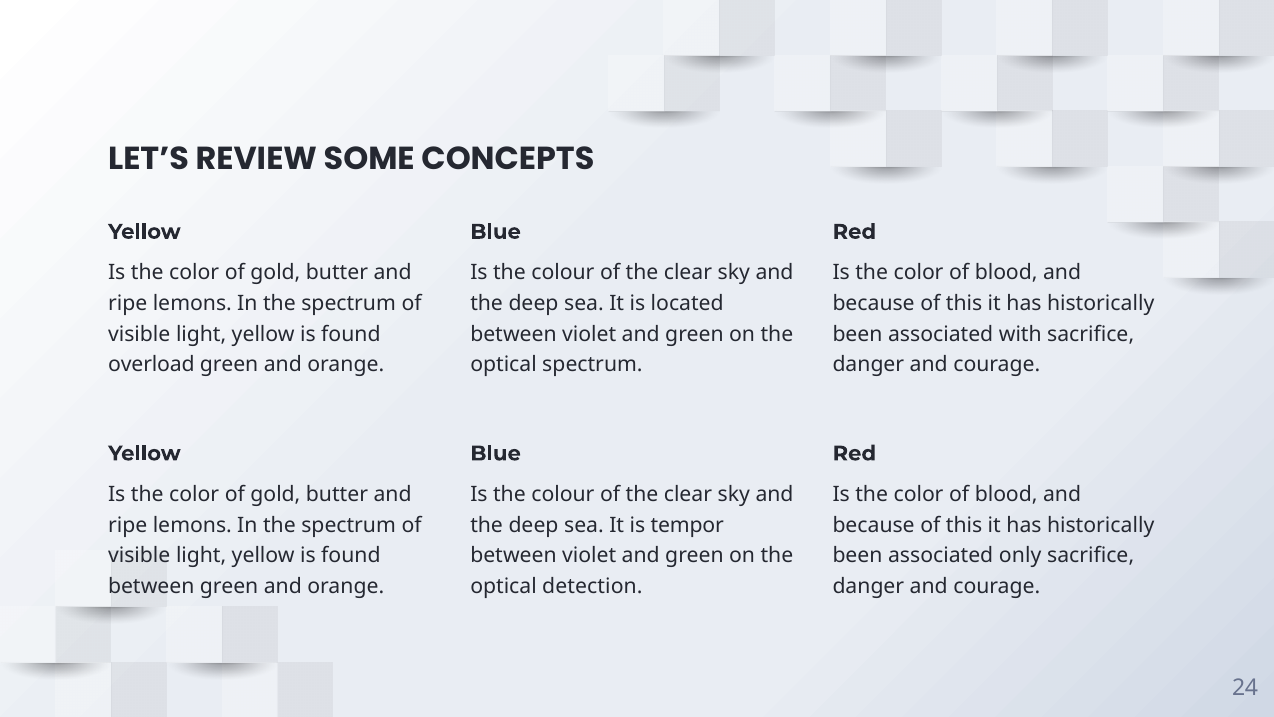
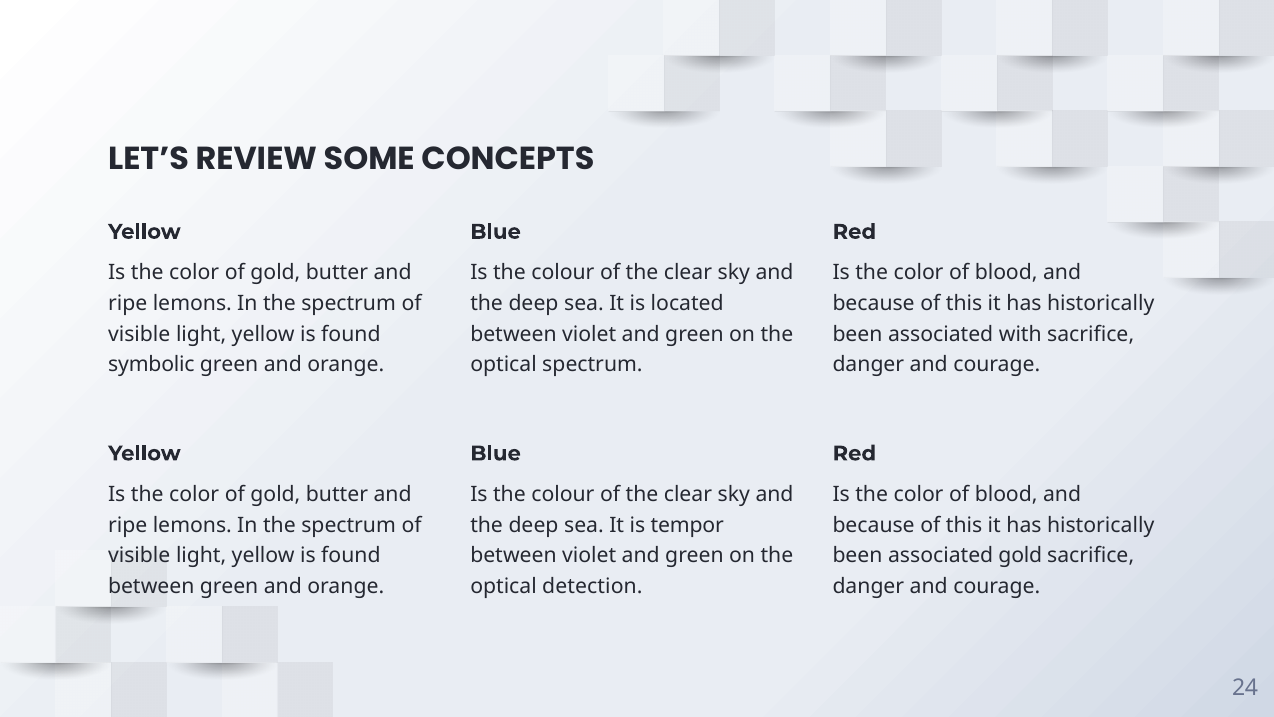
overload: overload -> symbolic
associated only: only -> gold
